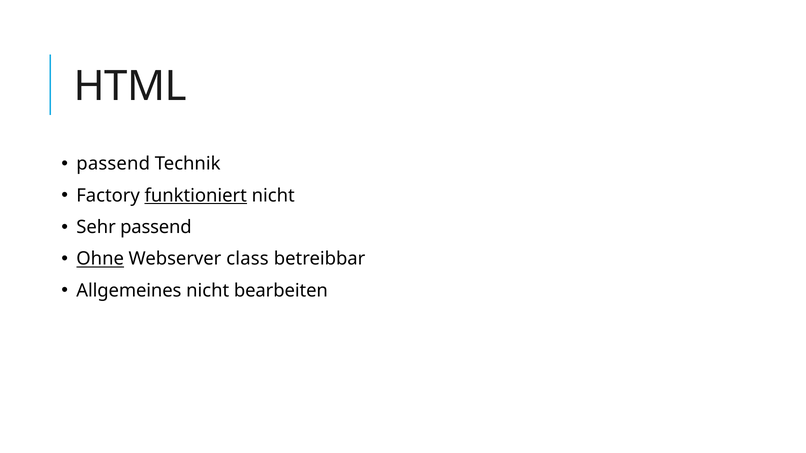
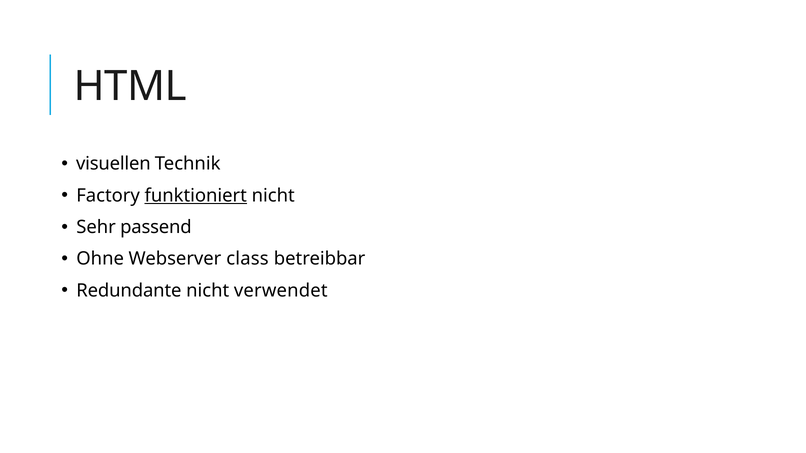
passend at (113, 164): passend -> visuellen
Ohne underline: present -> none
Allgemeines: Allgemeines -> Redundante
bearbeiten: bearbeiten -> verwendet
